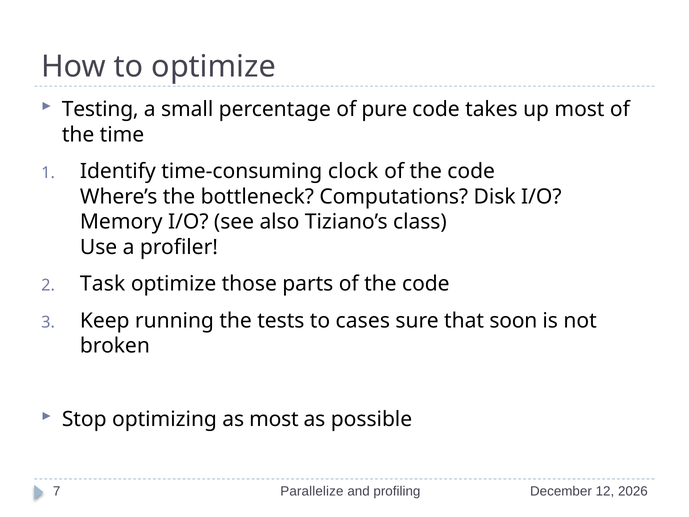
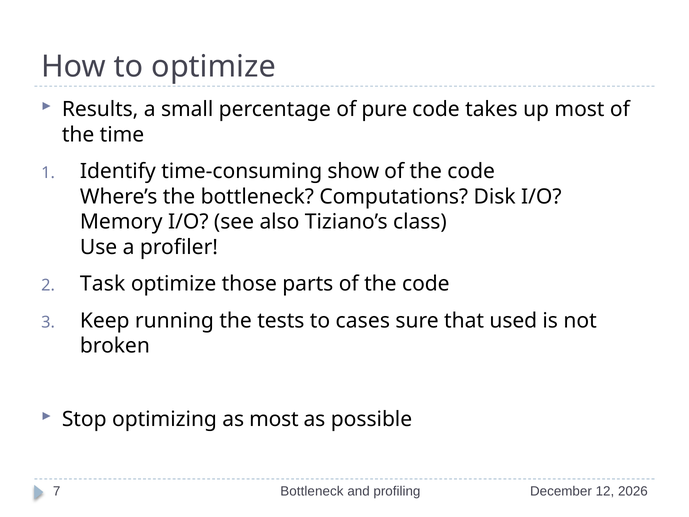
Testing: Testing -> Results
clock: clock -> show
soon: soon -> used
Parallelize at (312, 491): Parallelize -> Bottleneck
